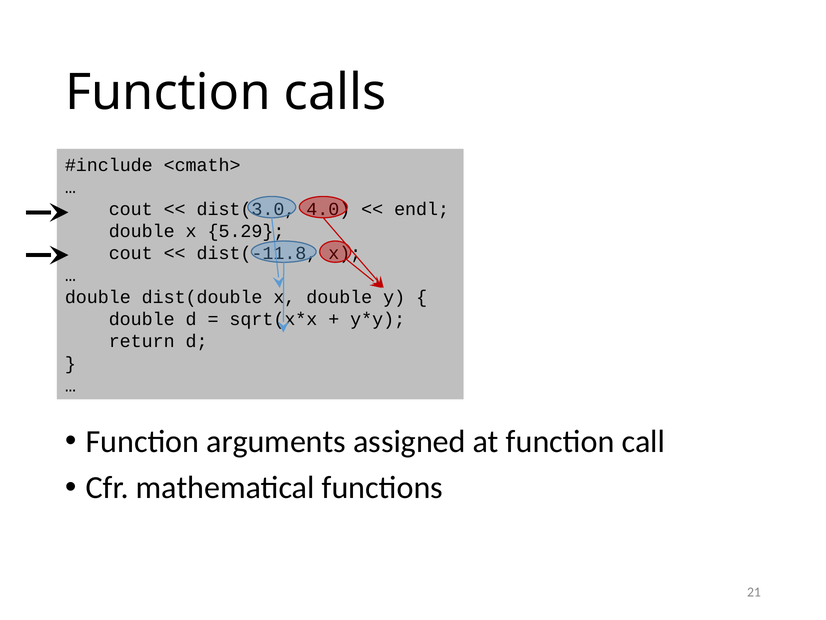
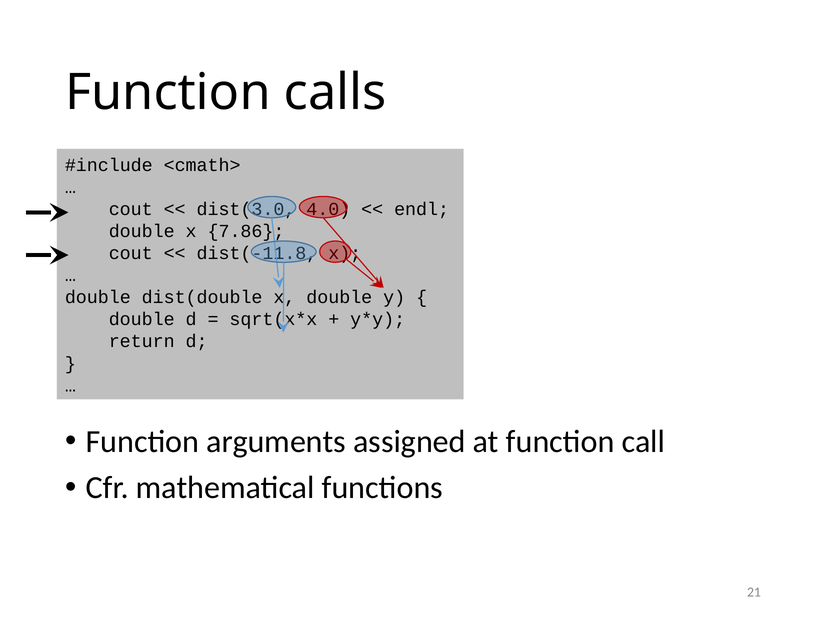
5.29: 5.29 -> 7.86
